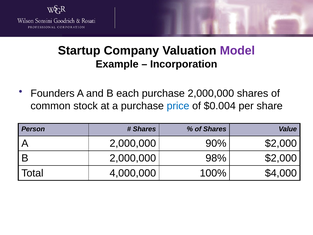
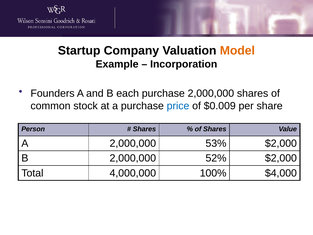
Model colour: purple -> orange
$0.004: $0.004 -> $0.009
90%: 90% -> 53%
98%: 98% -> 52%
